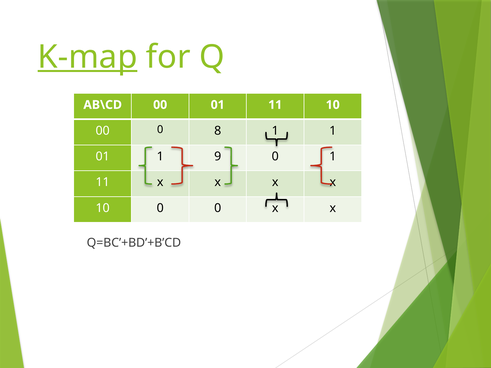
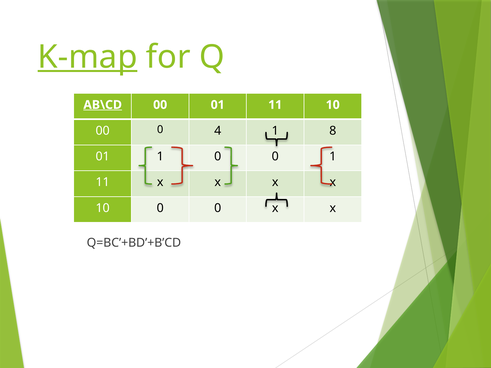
AB\CD underline: none -> present
8: 8 -> 4
1 at (333, 131): 1 -> 8
1 9: 9 -> 0
